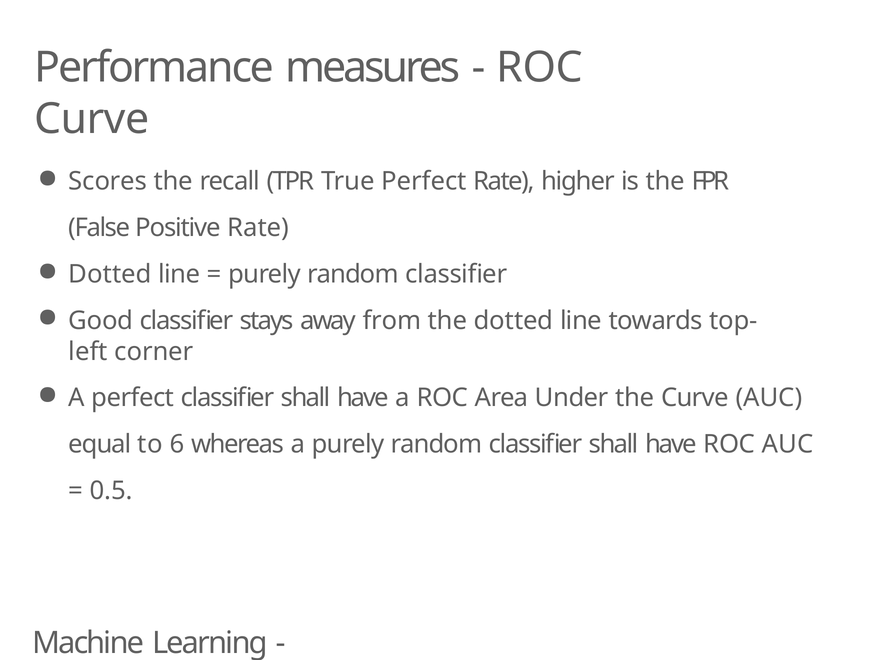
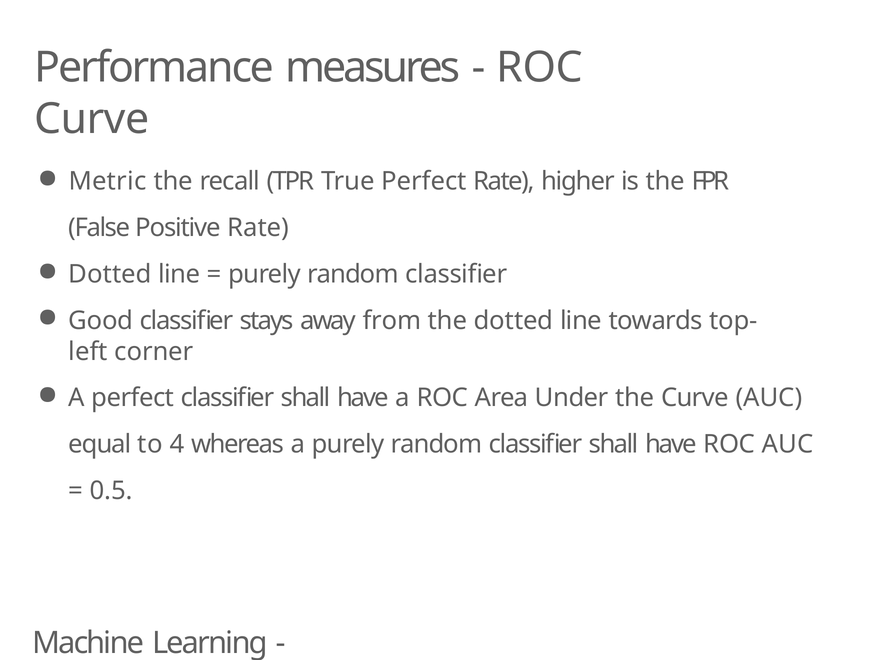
Scores: Scores -> Metric
6: 6 -> 4
